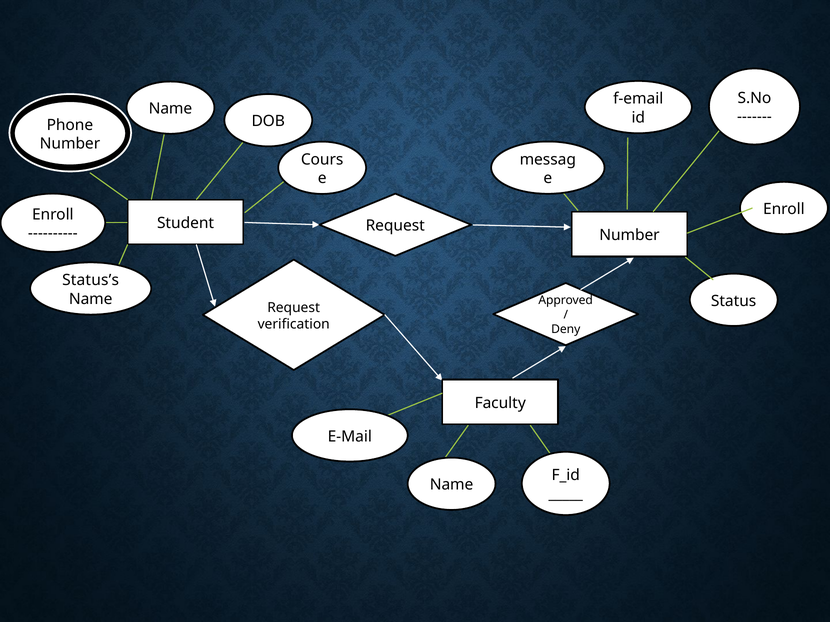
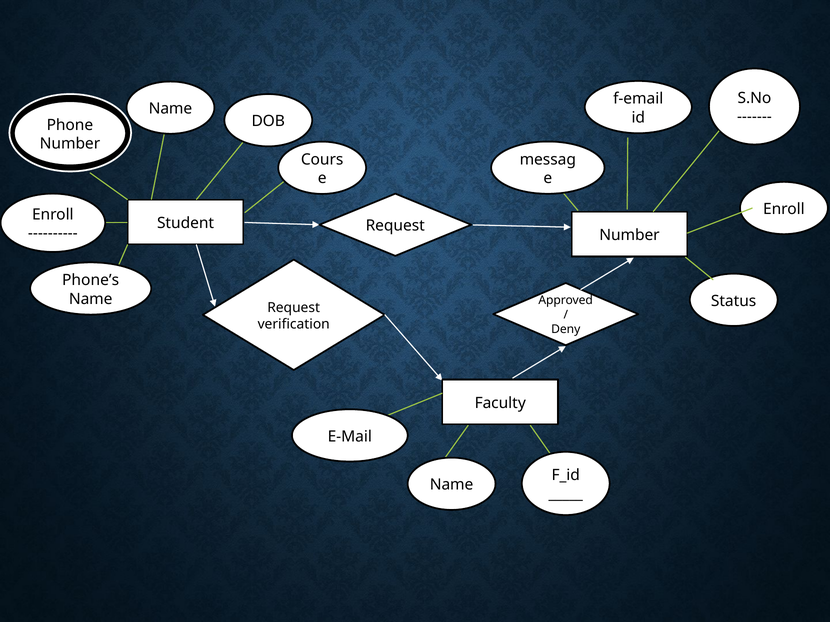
Status’s: Status’s -> Phone’s
